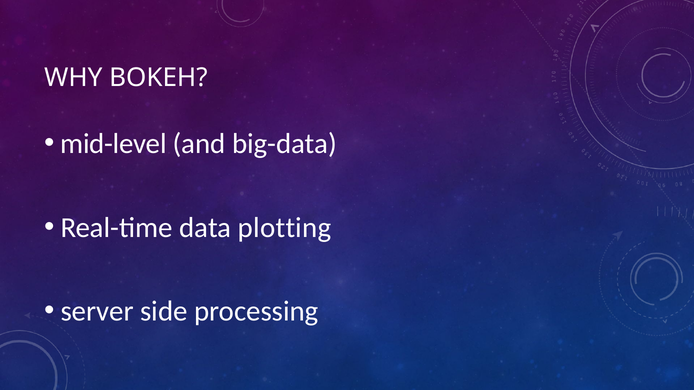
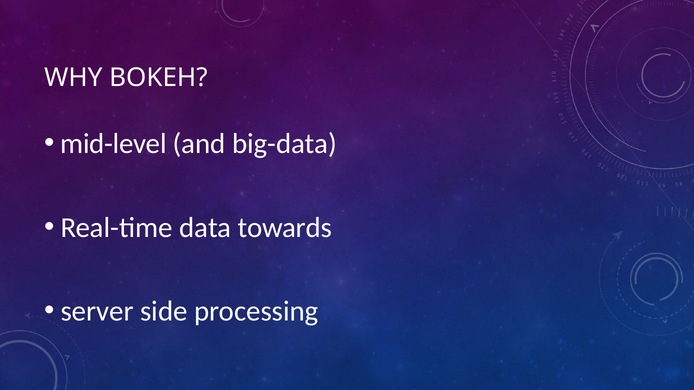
plotting: plotting -> towards
